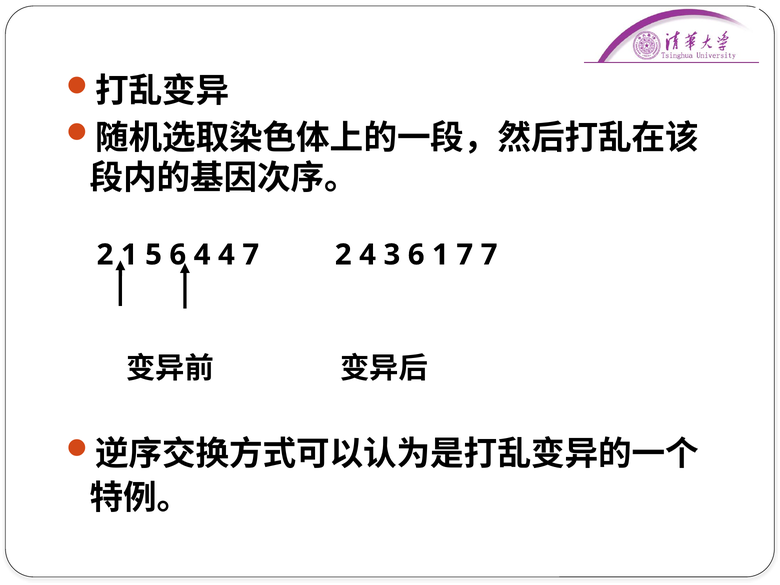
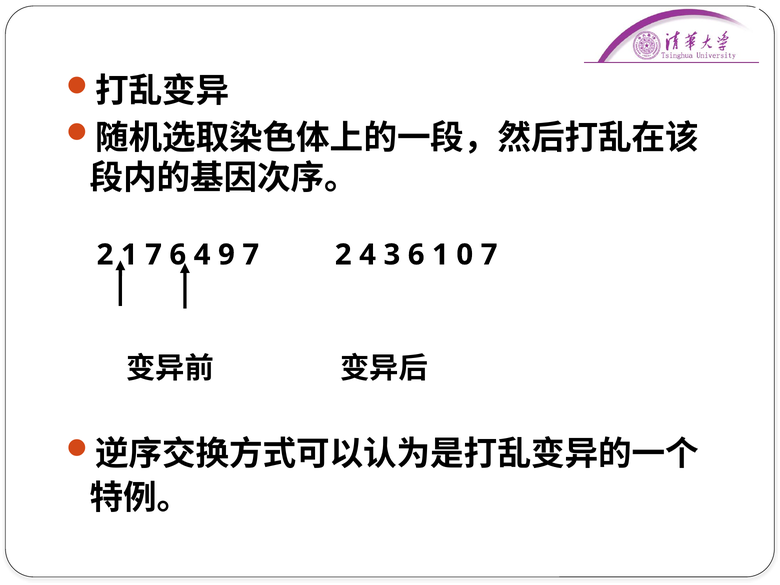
5 at (154, 255): 5 -> 7
4 4: 4 -> 9
1 7: 7 -> 0
